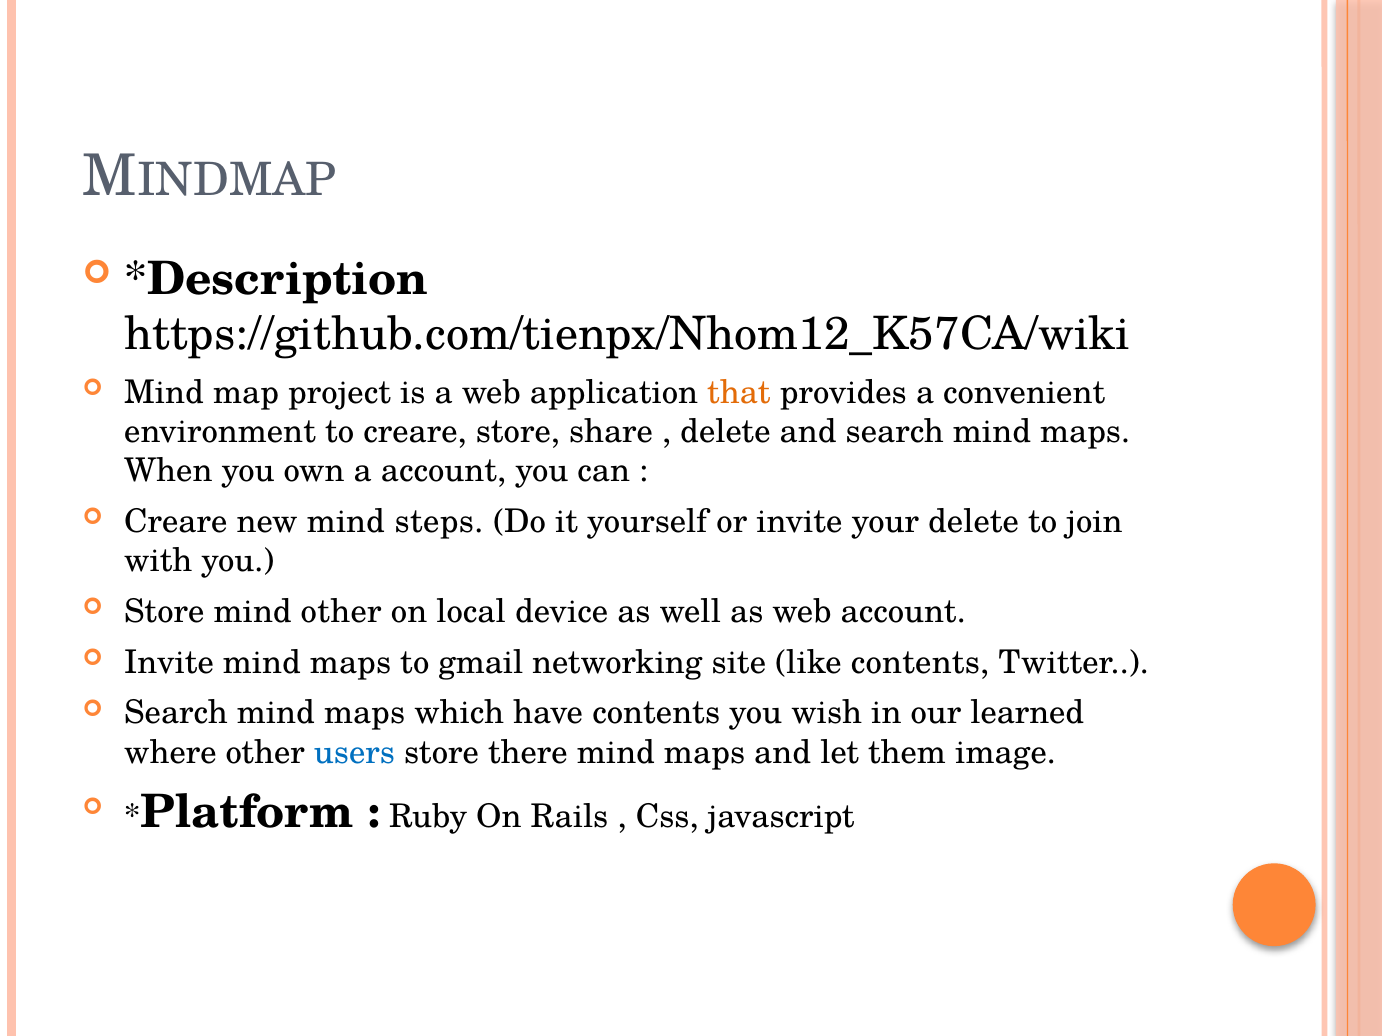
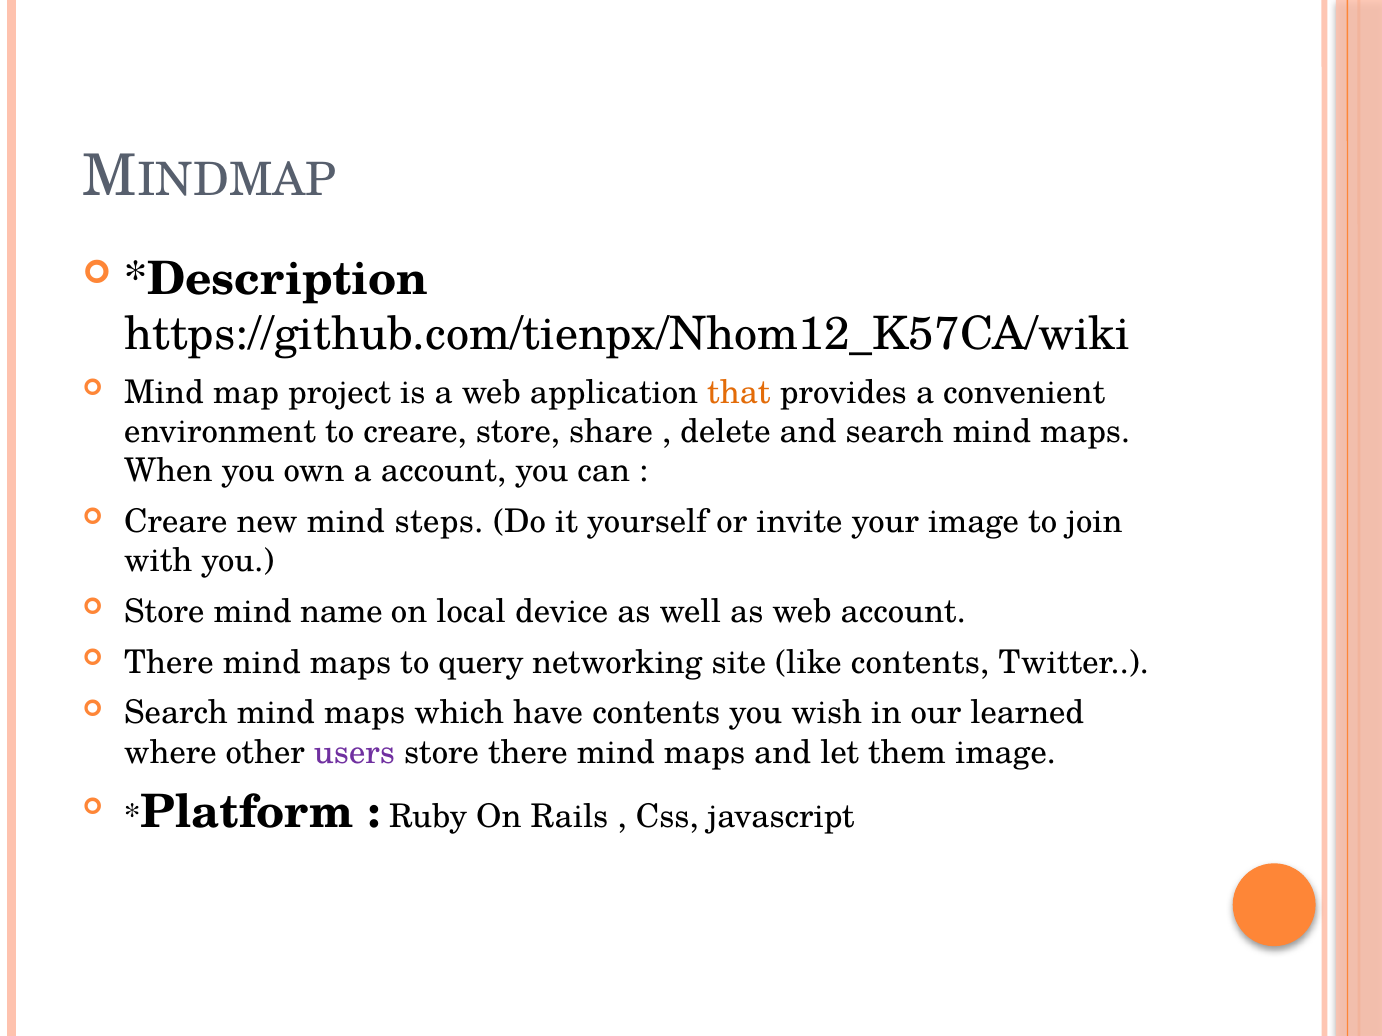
your delete: delete -> image
mind other: other -> name
Invite at (169, 663): Invite -> There
gmail: gmail -> query
users colour: blue -> purple
